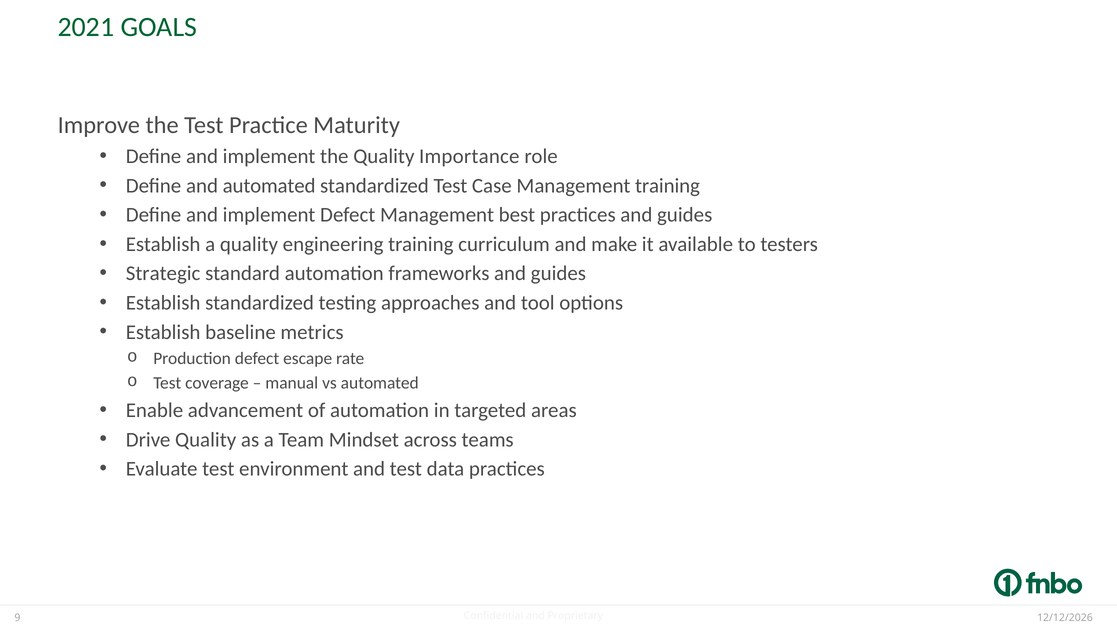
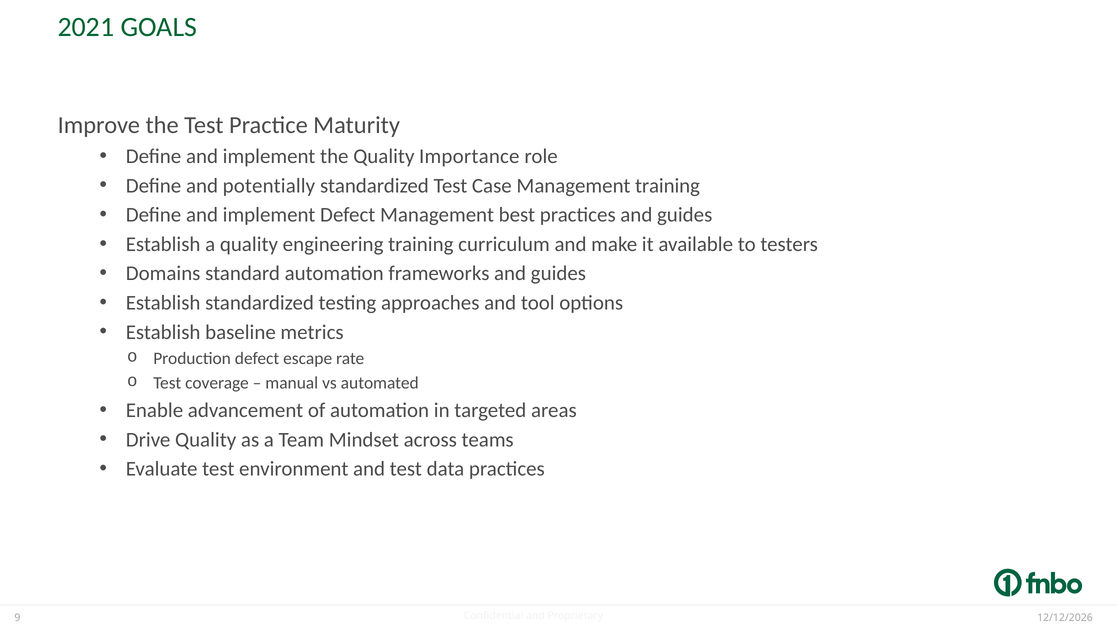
and automated: automated -> potentially
Strategic: Strategic -> Domains
